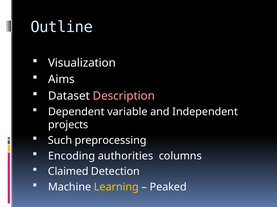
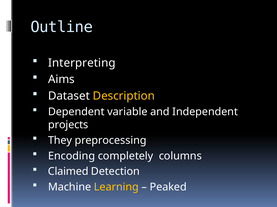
Visualization: Visualization -> Interpreting
Description colour: pink -> yellow
Such: Such -> They
authorities: authorities -> completely
